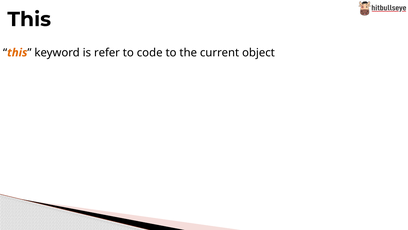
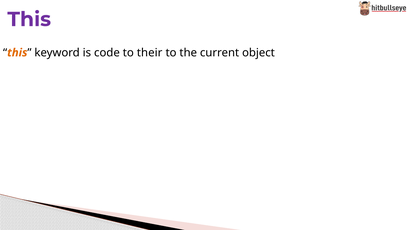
This at (29, 19) colour: black -> purple
refer: refer -> code
code: code -> their
